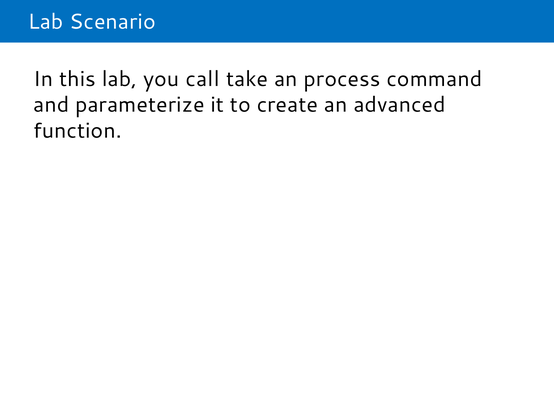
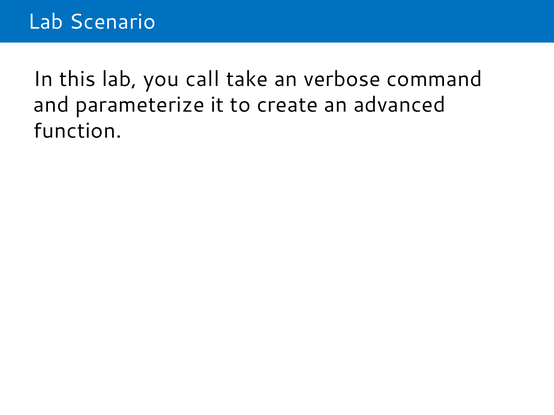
process: process -> verbose
